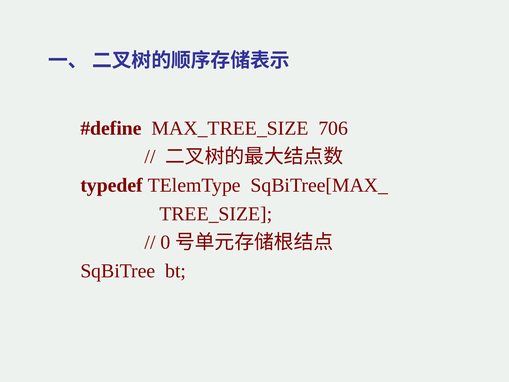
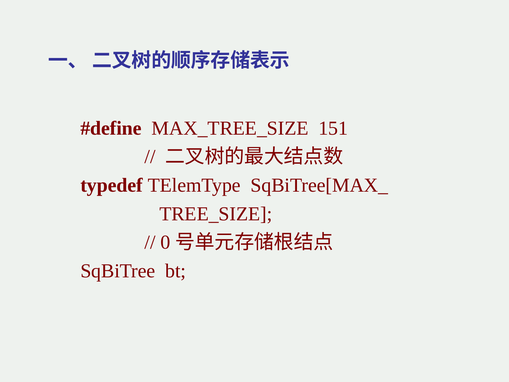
706: 706 -> 151
